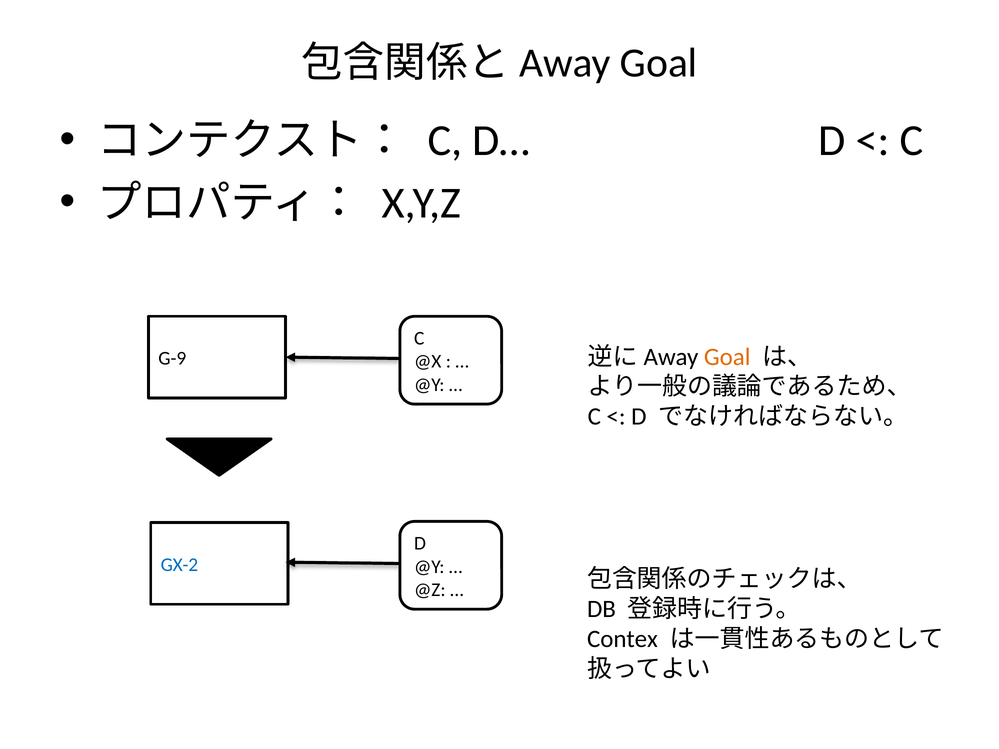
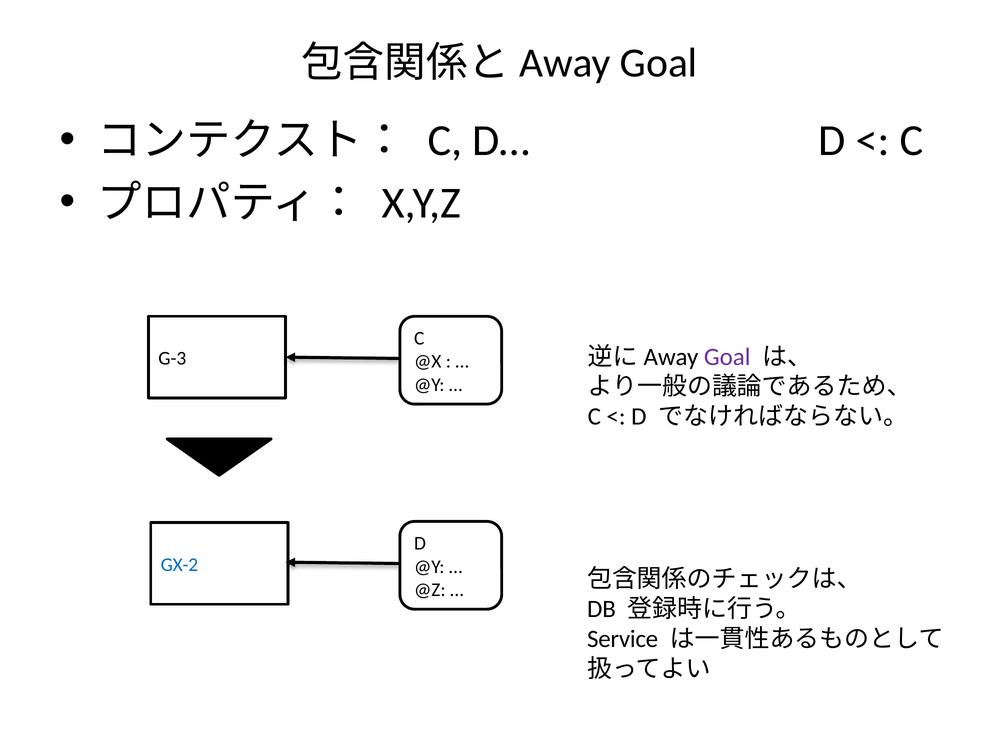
Goal at (727, 357) colour: orange -> purple
G-9: G-9 -> G-3
Contex: Contex -> Service
